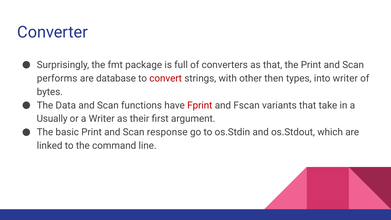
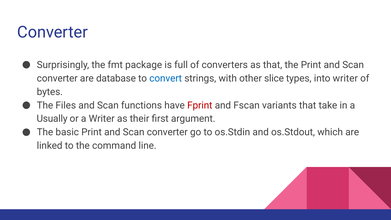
performs at (57, 78): performs -> converter
convert colour: red -> blue
then: then -> slice
Data: Data -> Files
response at (167, 132): response -> converter
